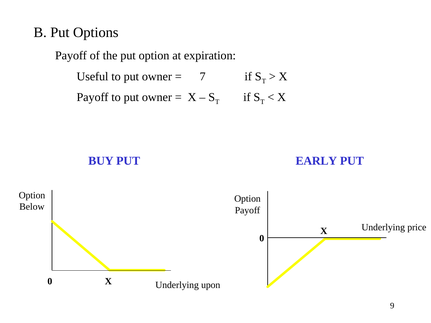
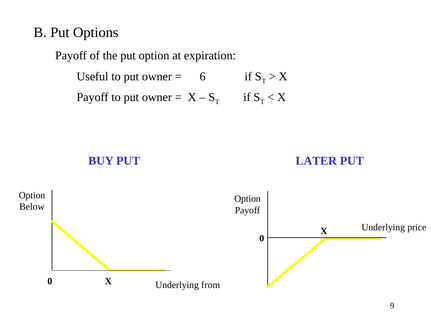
7: 7 -> 6
EARLY: EARLY -> LATER
upon: upon -> from
